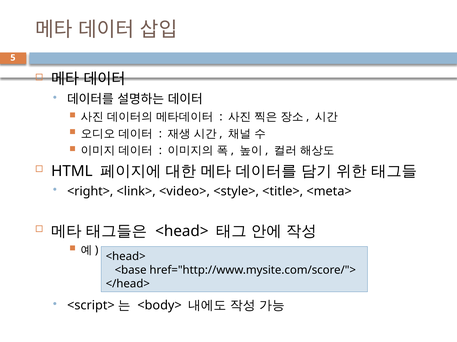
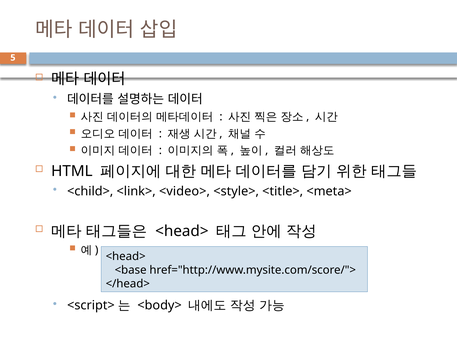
<right>: <right> -> <child>
